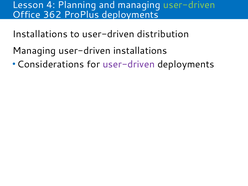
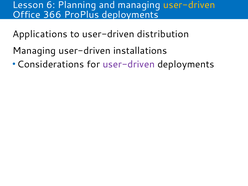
4: 4 -> 6
user-driven at (189, 5) colour: light green -> yellow
362: 362 -> 366
Installations at (40, 34): Installations -> Applications
